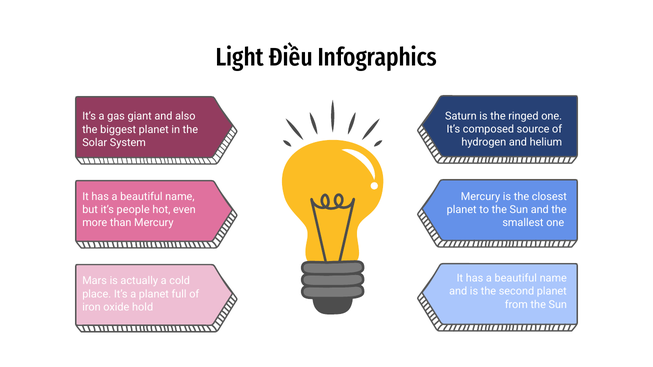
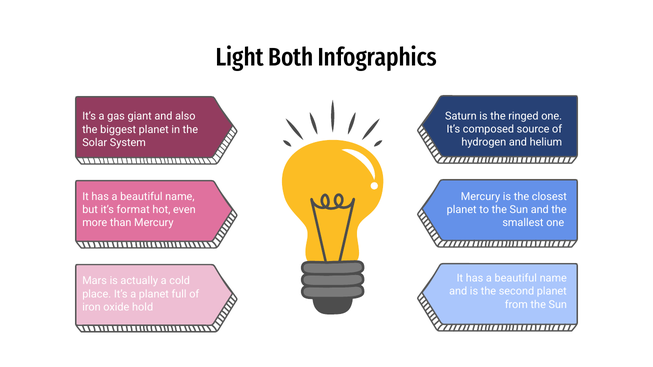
Điều: Điều -> Both
people: people -> format
